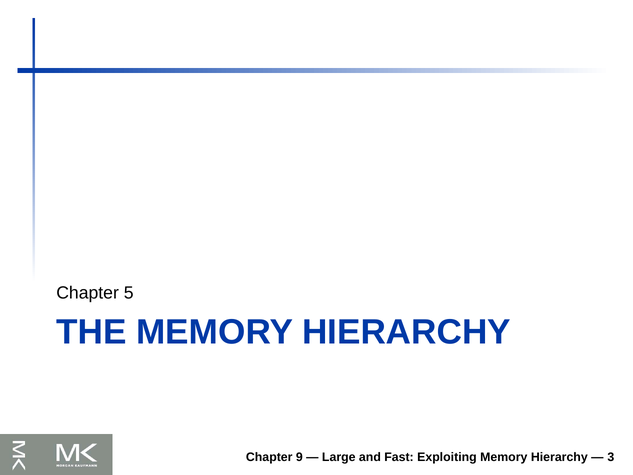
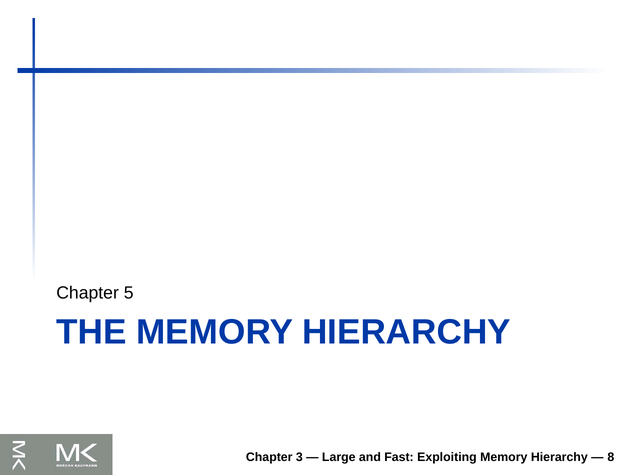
9: 9 -> 3
3: 3 -> 8
